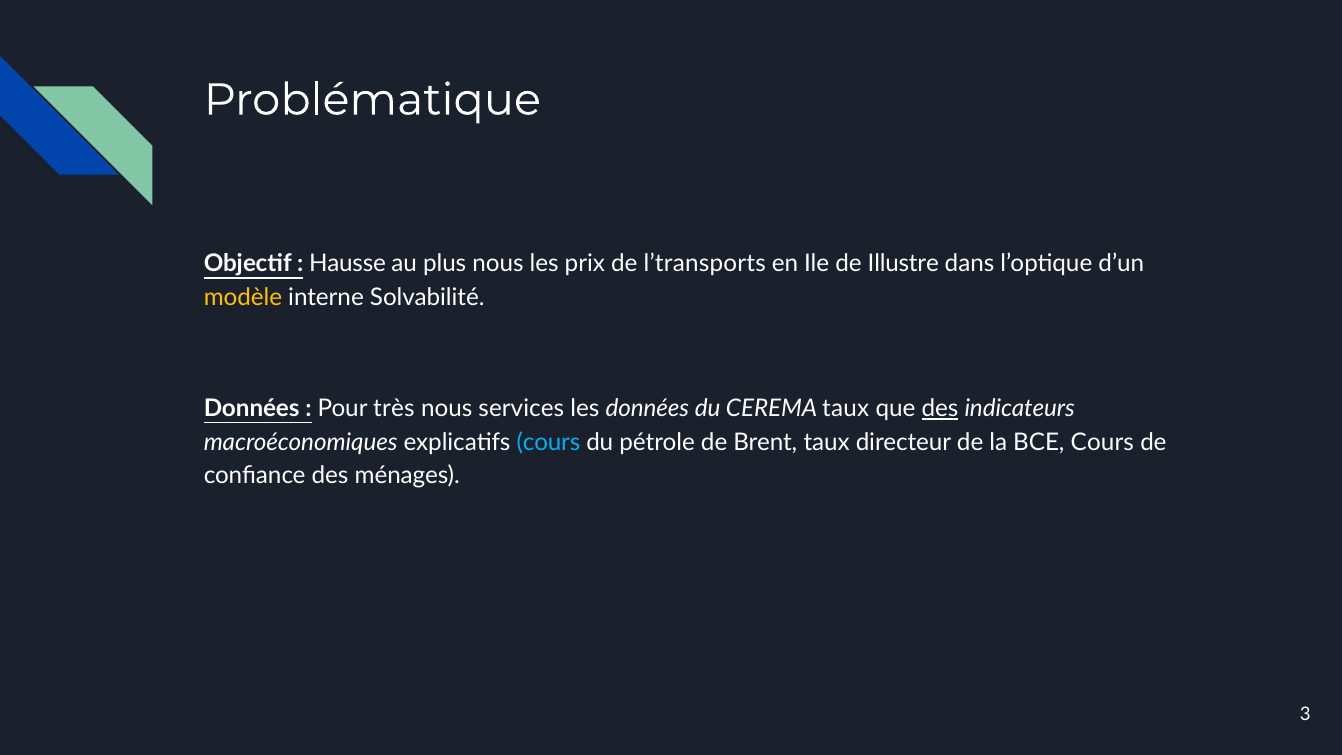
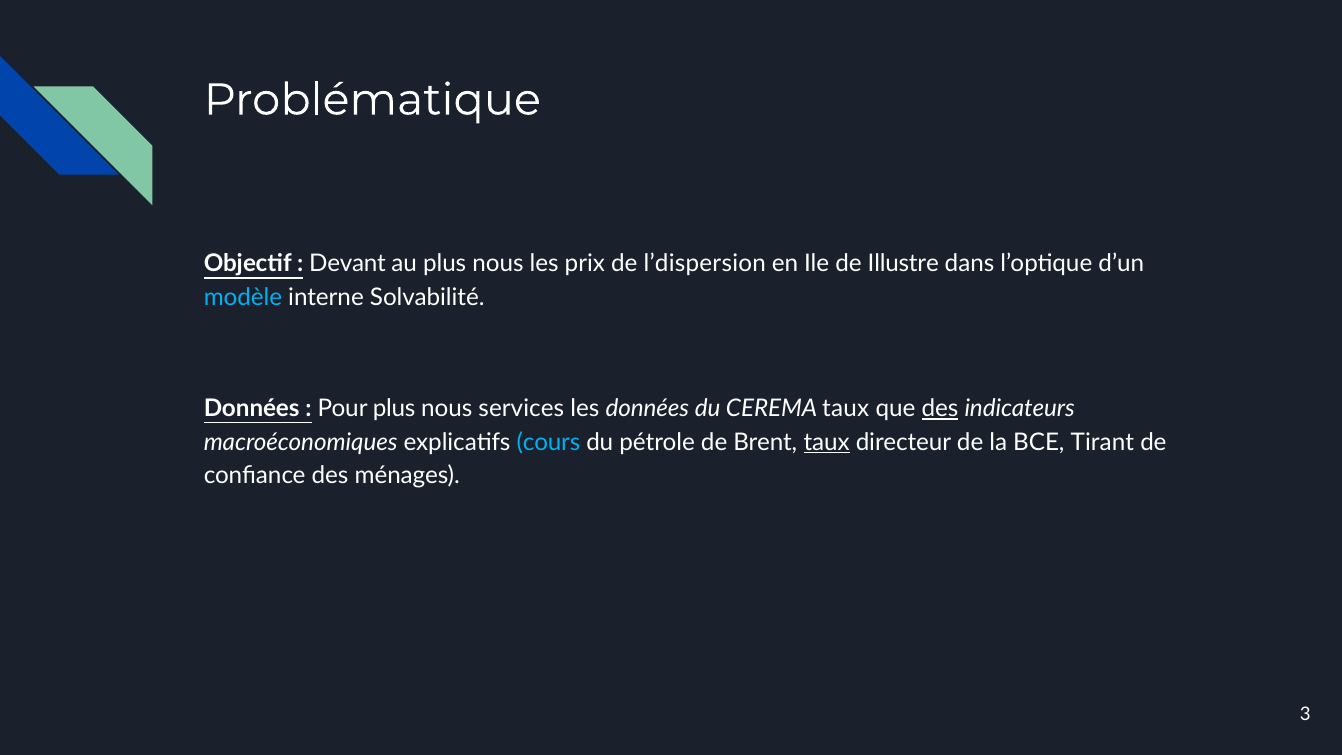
Hausse: Hausse -> Devant
l’transports: l’transports -> l’dispersion
modèle colour: yellow -> light blue
Pour très: très -> plus
taux at (827, 442) underline: none -> present
BCE Cours: Cours -> Tirant
